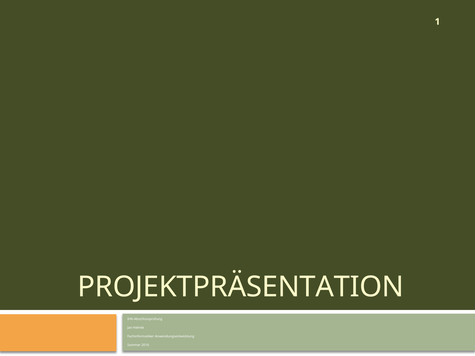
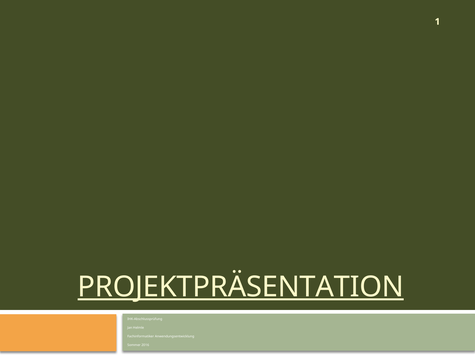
PROJEKTPRÄSENTATION underline: none -> present
